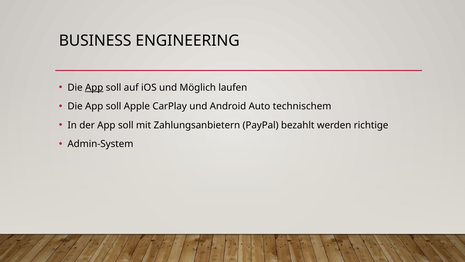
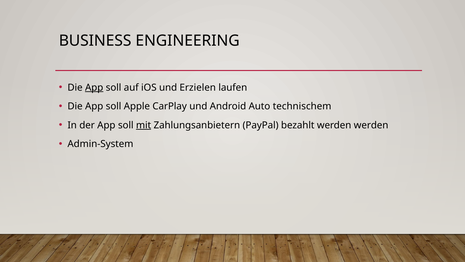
Möglich: Möglich -> Erzielen
mit underline: none -> present
werden richtige: richtige -> werden
